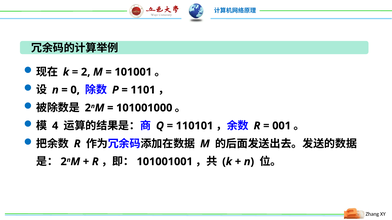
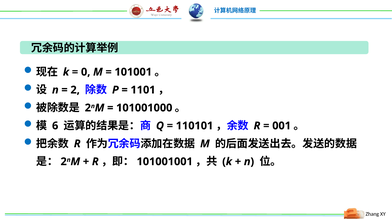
2: 2 -> 0
0: 0 -> 2
4: 4 -> 6
